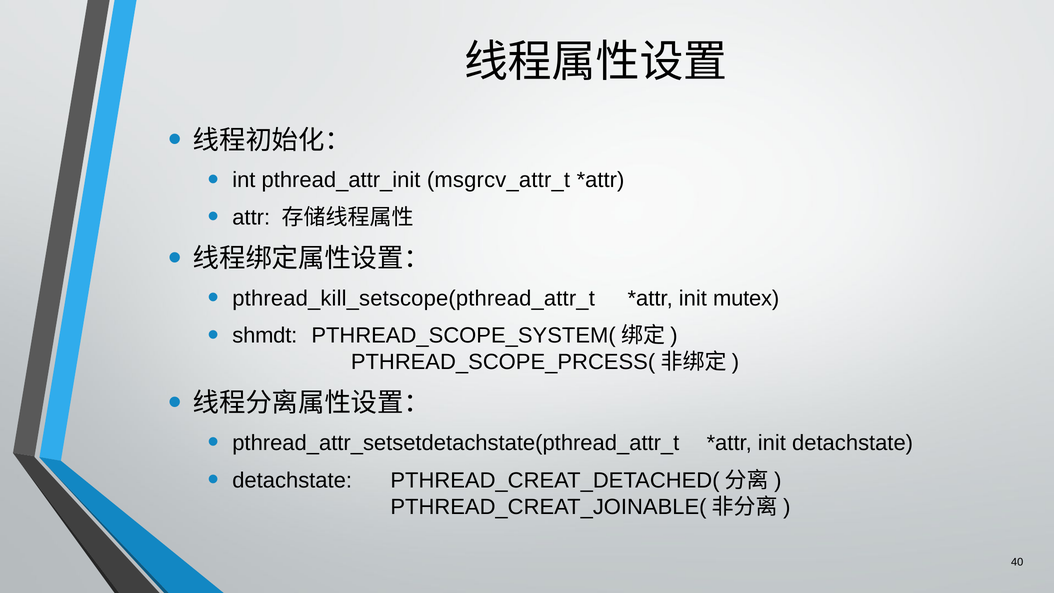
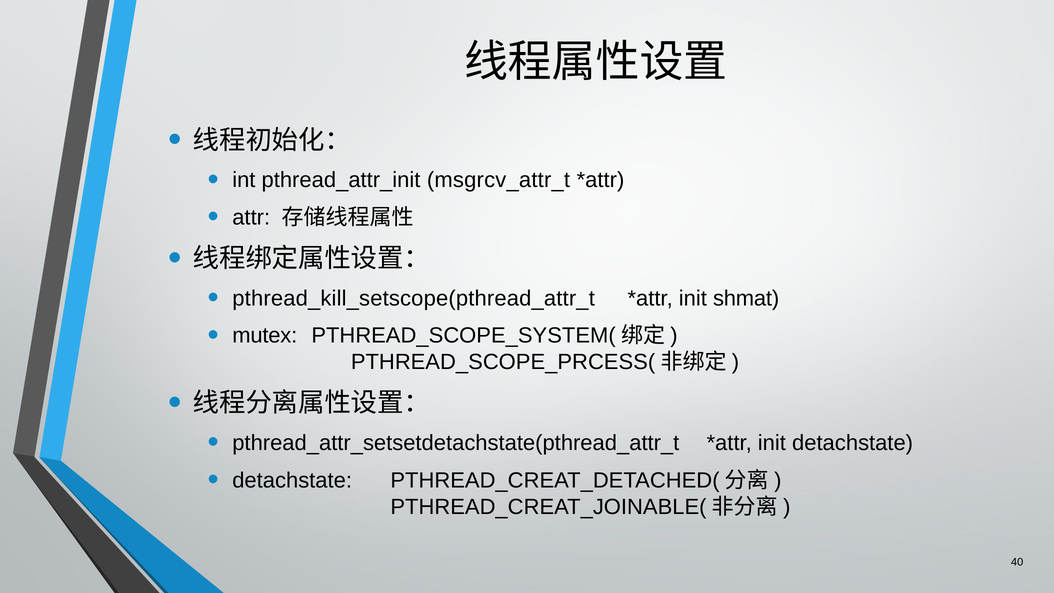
mutex: mutex -> shmat
shmdt: shmdt -> mutex
